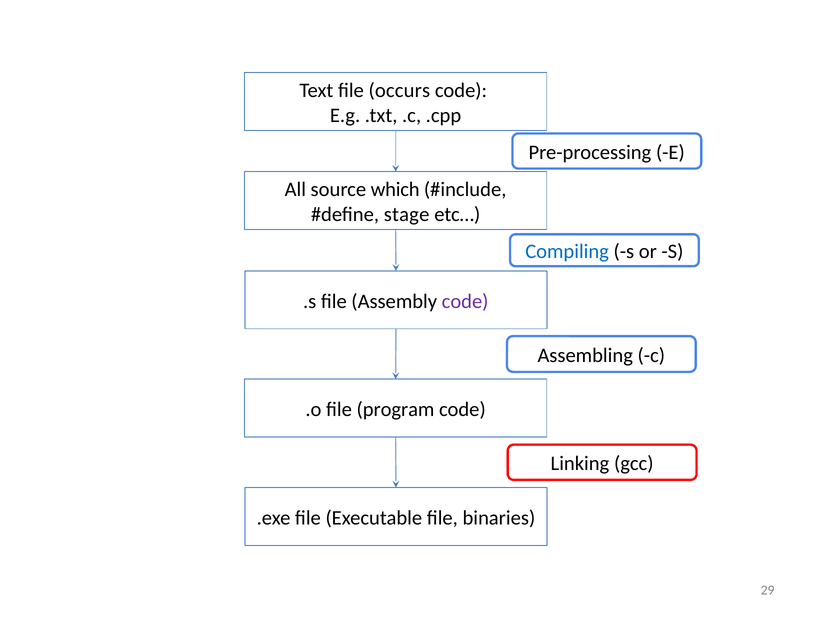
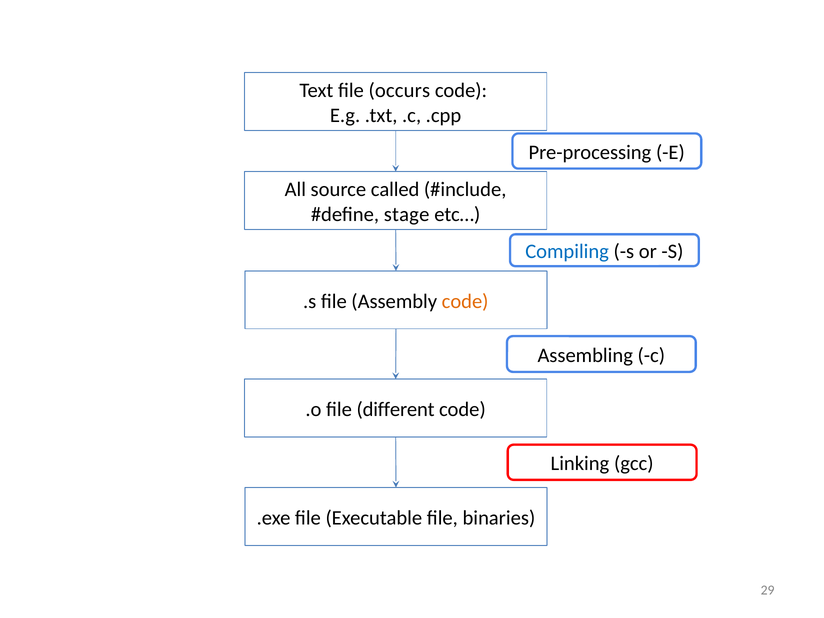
which: which -> called
code at (465, 301) colour: purple -> orange
program: program -> different
